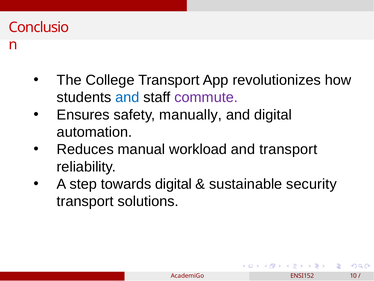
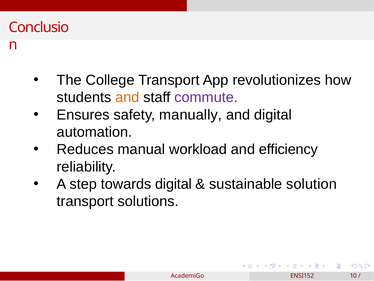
and at (127, 97) colour: blue -> orange
and transport: transport -> efficiency
security: security -> solution
